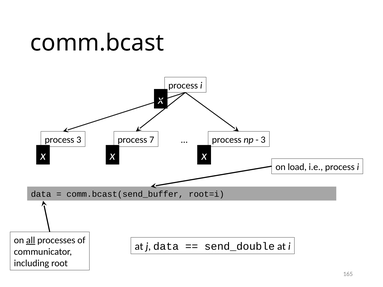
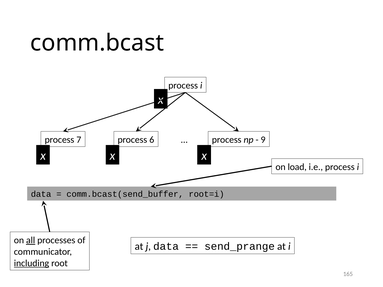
process 3: 3 -> 7
7: 7 -> 6
3 at (263, 140): 3 -> 9
send_double: send_double -> send_prange
including underline: none -> present
